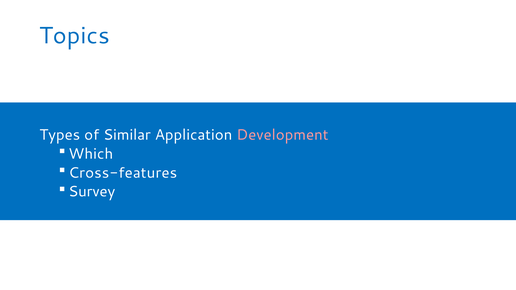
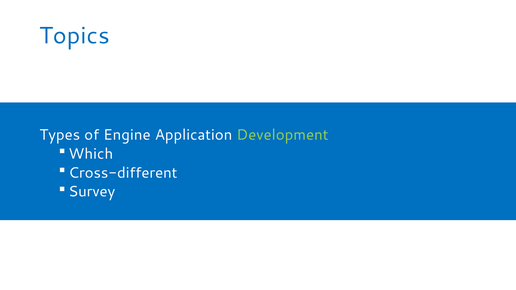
Similar: Similar -> Engine
Development colour: pink -> light green
Cross-features: Cross-features -> Cross-different
